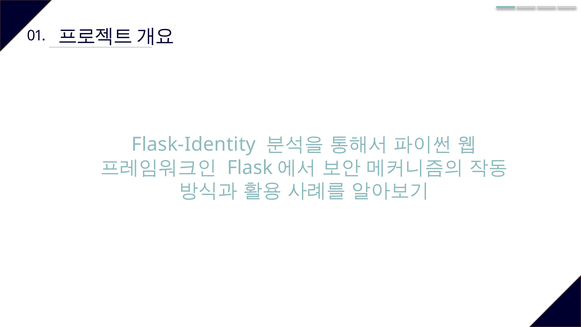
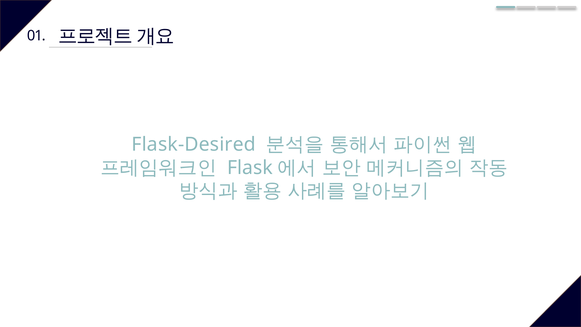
Flask-Identity: Flask-Identity -> Flask-Desired
